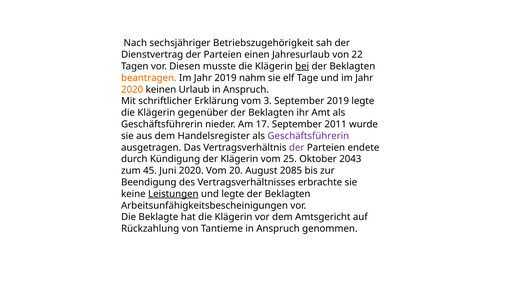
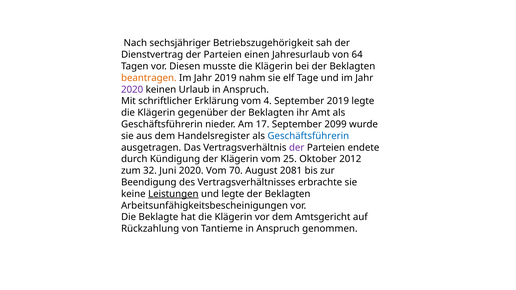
22: 22 -> 64
bei underline: present -> none
2020 at (132, 90) colour: orange -> purple
3: 3 -> 4
2011: 2011 -> 2099
Geschäftsführerin at (308, 136) colour: purple -> blue
2043: 2043 -> 2012
45: 45 -> 32
20: 20 -> 70
2085: 2085 -> 2081
